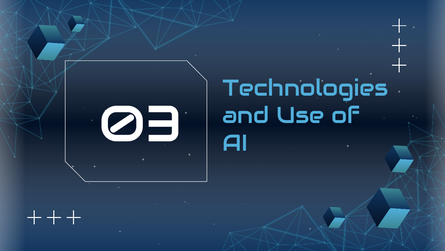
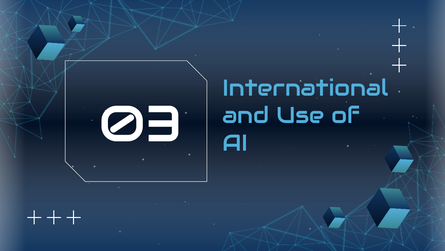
Technologies: Technologies -> International
